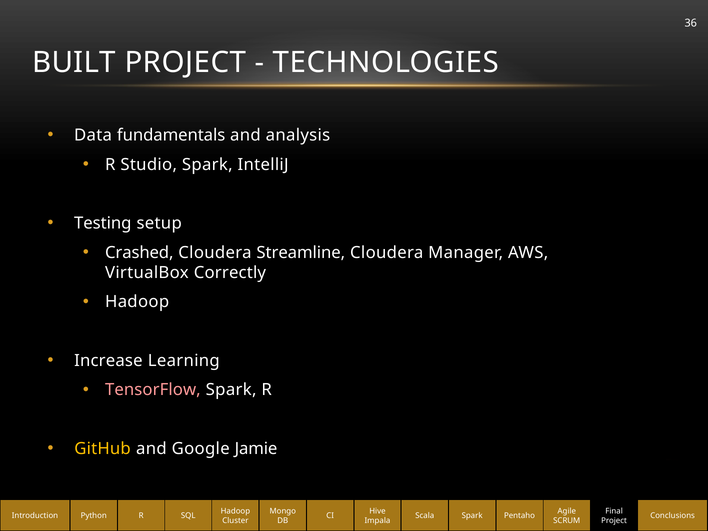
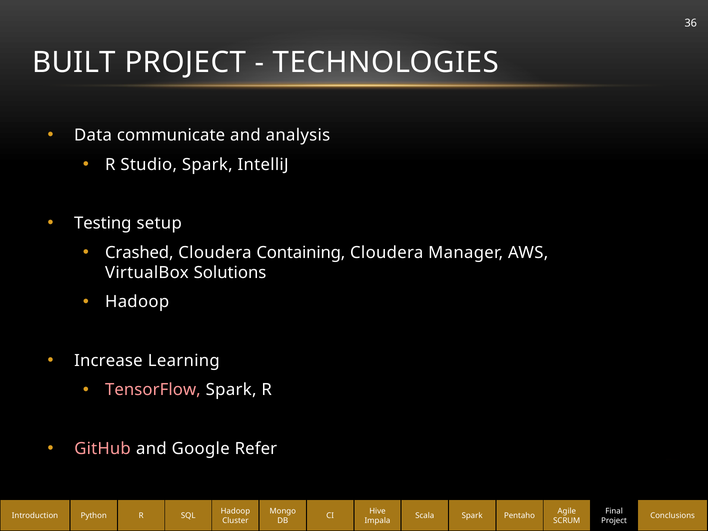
fundamentals: fundamentals -> communicate
Streamline: Streamline -> Containing
Correctly: Correctly -> Solutions
GitHub colour: yellow -> pink
Jamie: Jamie -> Refer
